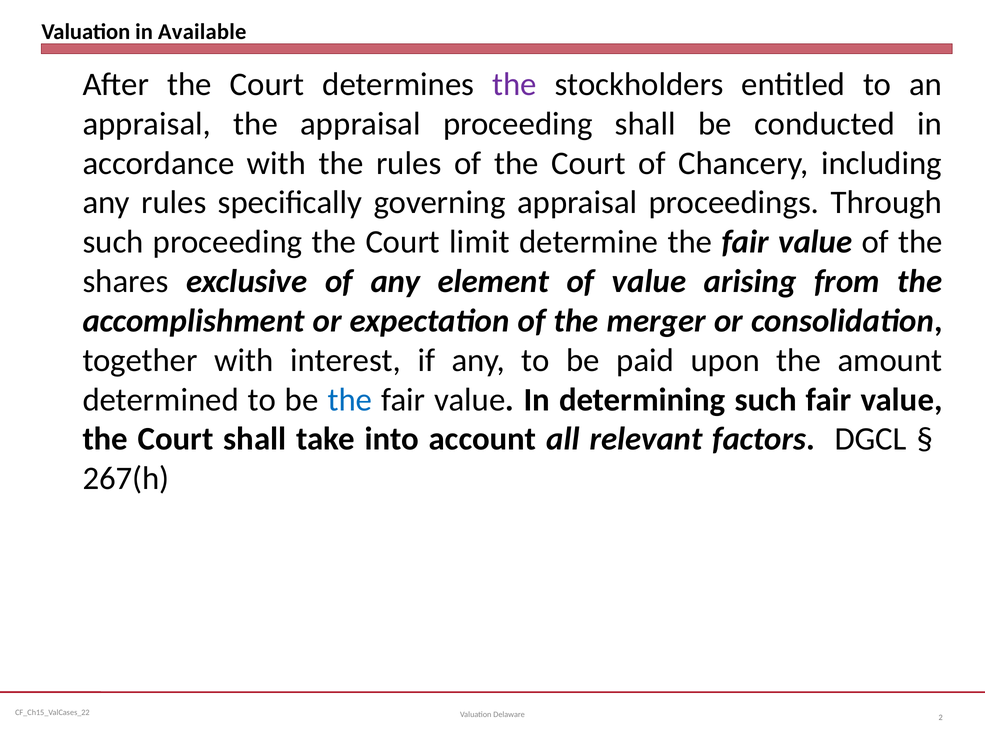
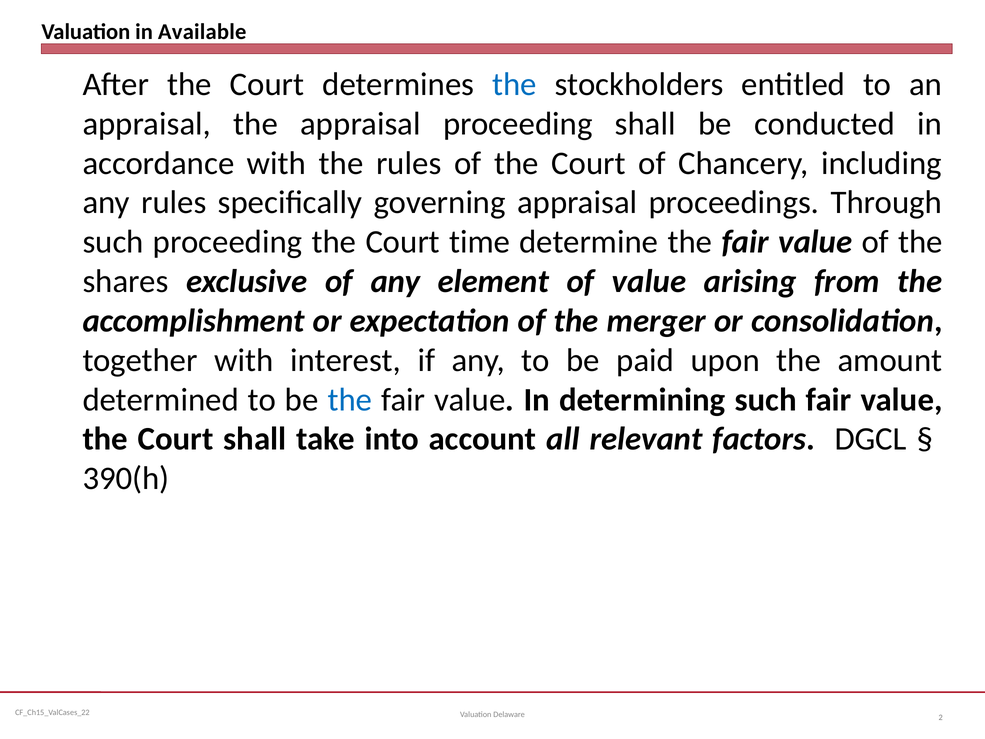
the at (514, 84) colour: purple -> blue
limit: limit -> time
267(h: 267(h -> 390(h
